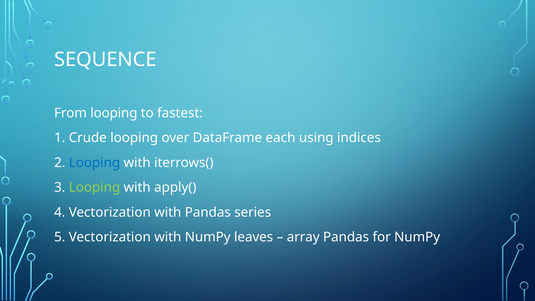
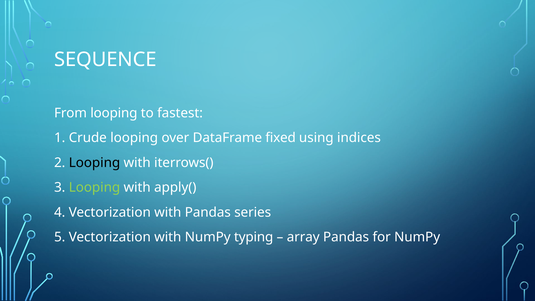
each: each -> fixed
Looping at (94, 163) colour: blue -> black
leaves: leaves -> typing
